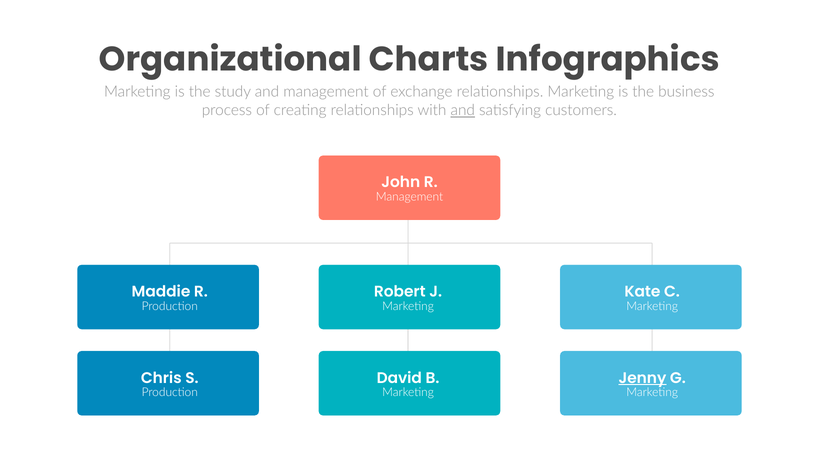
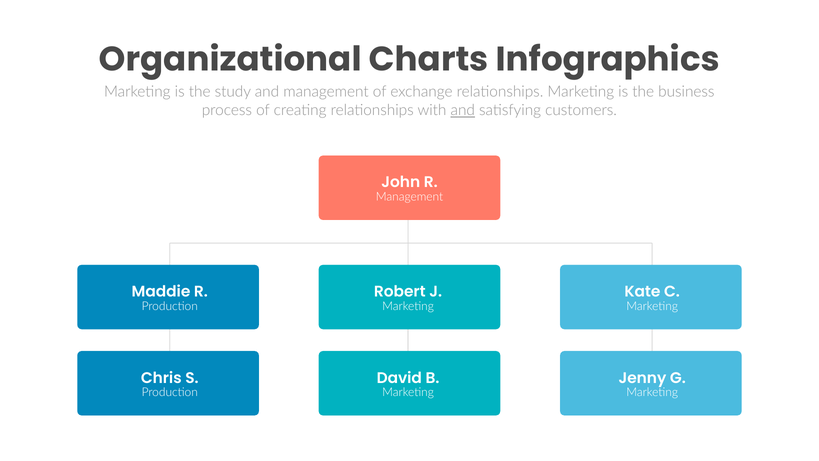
Jenny underline: present -> none
